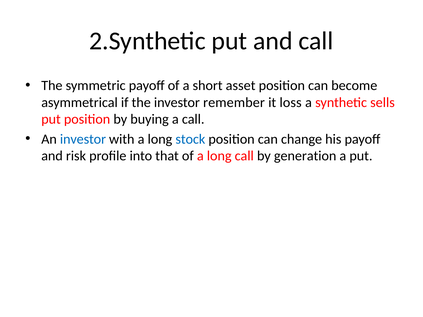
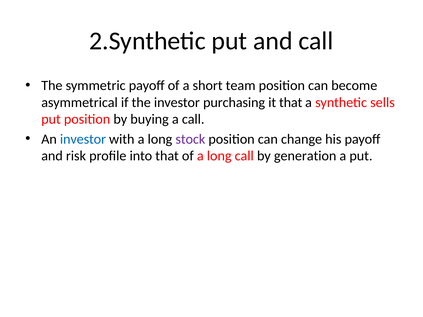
asset: asset -> team
remember: remember -> purchasing
it loss: loss -> that
stock colour: blue -> purple
